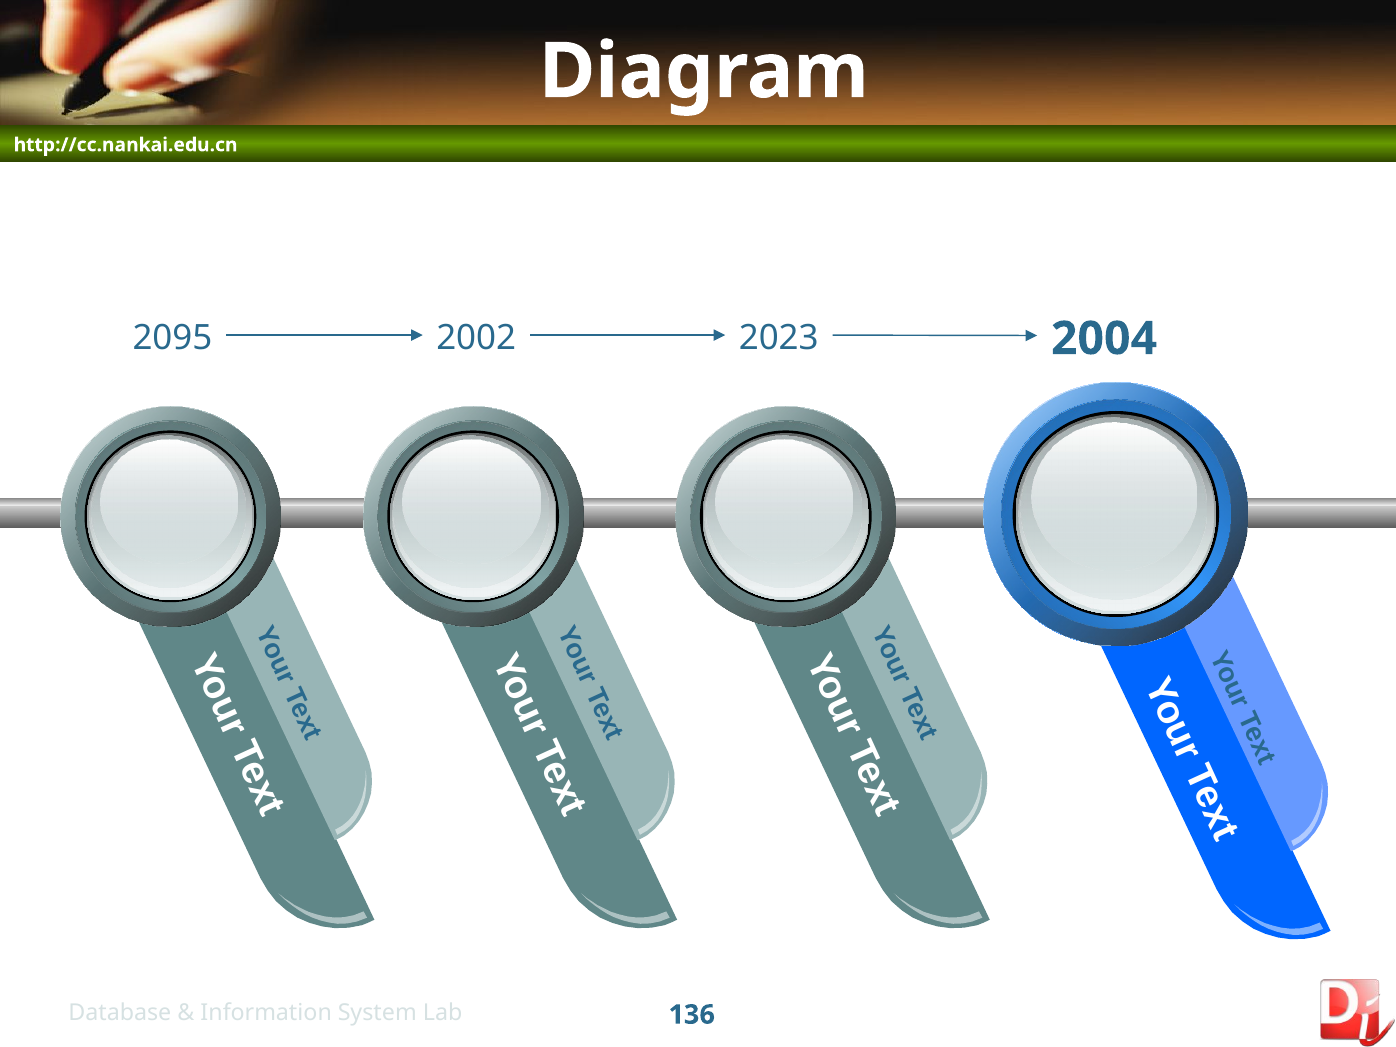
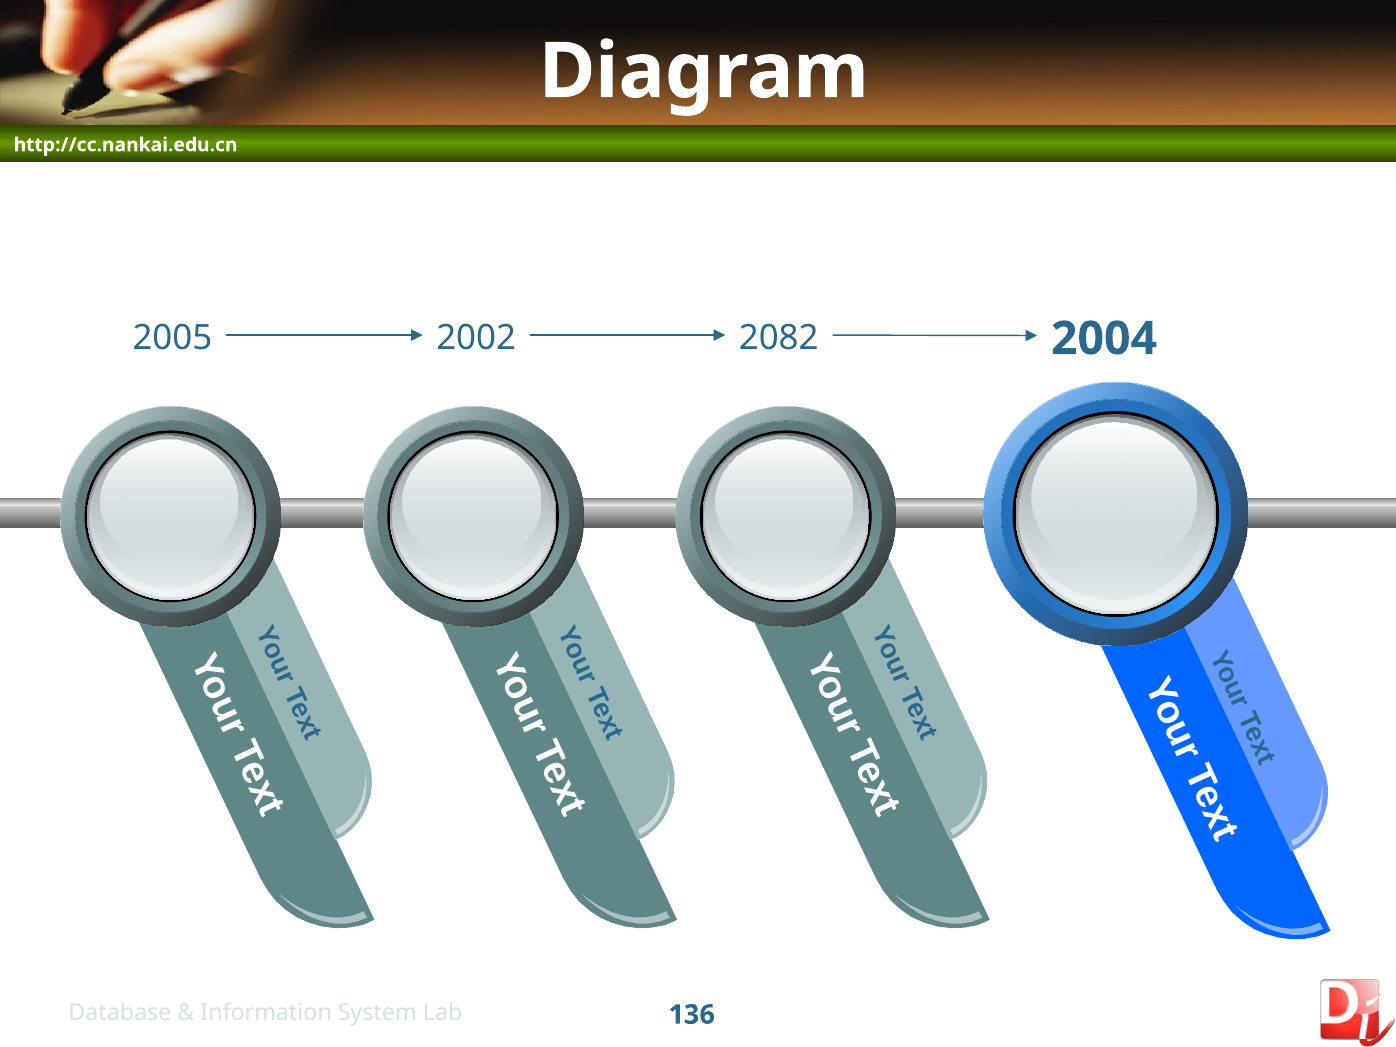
2095: 2095 -> 2005
2023: 2023 -> 2082
